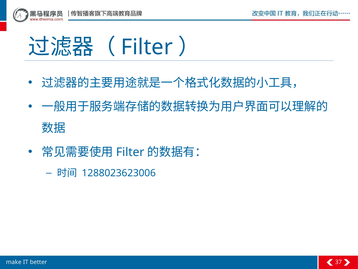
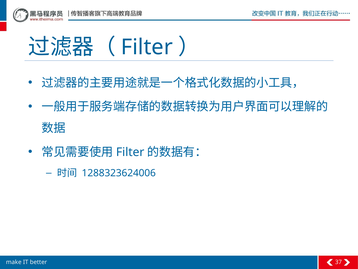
1288023623006: 1288023623006 -> 1288323624006
